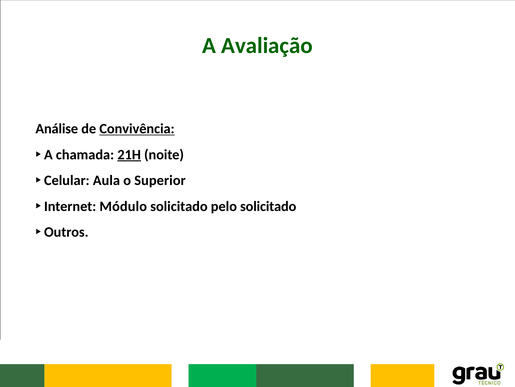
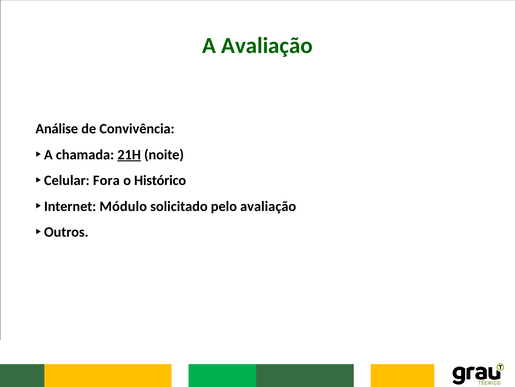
Convivência underline: present -> none
Aula: Aula -> Fora
Superior: Superior -> Histórico
pelo solicitado: solicitado -> avaliação
